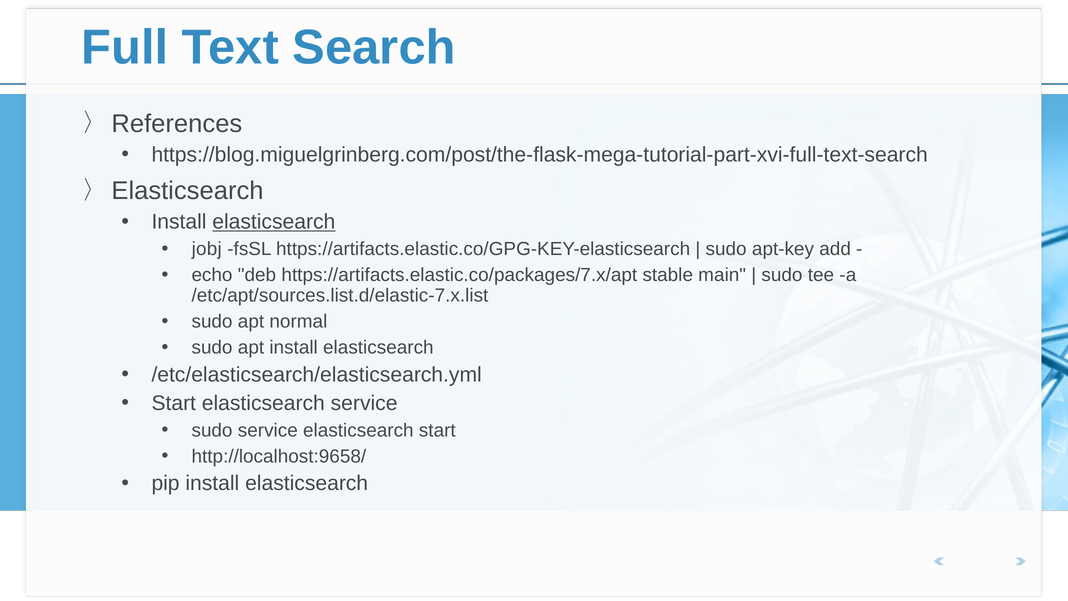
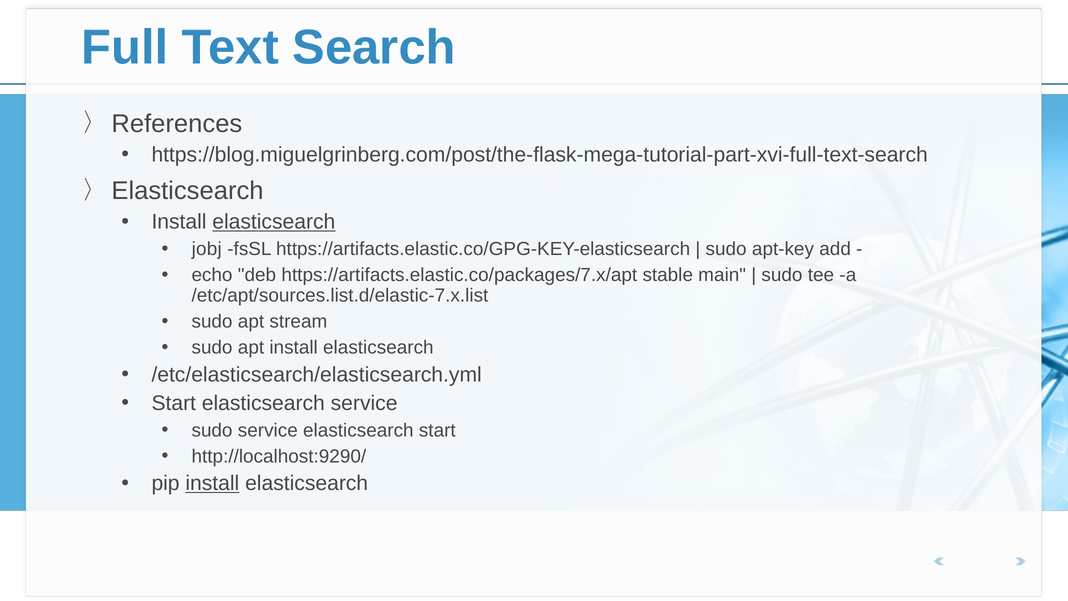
normal: normal -> stream
http://localhost:9658/: http://localhost:9658/ -> http://localhost:9290/
install at (212, 483) underline: none -> present
